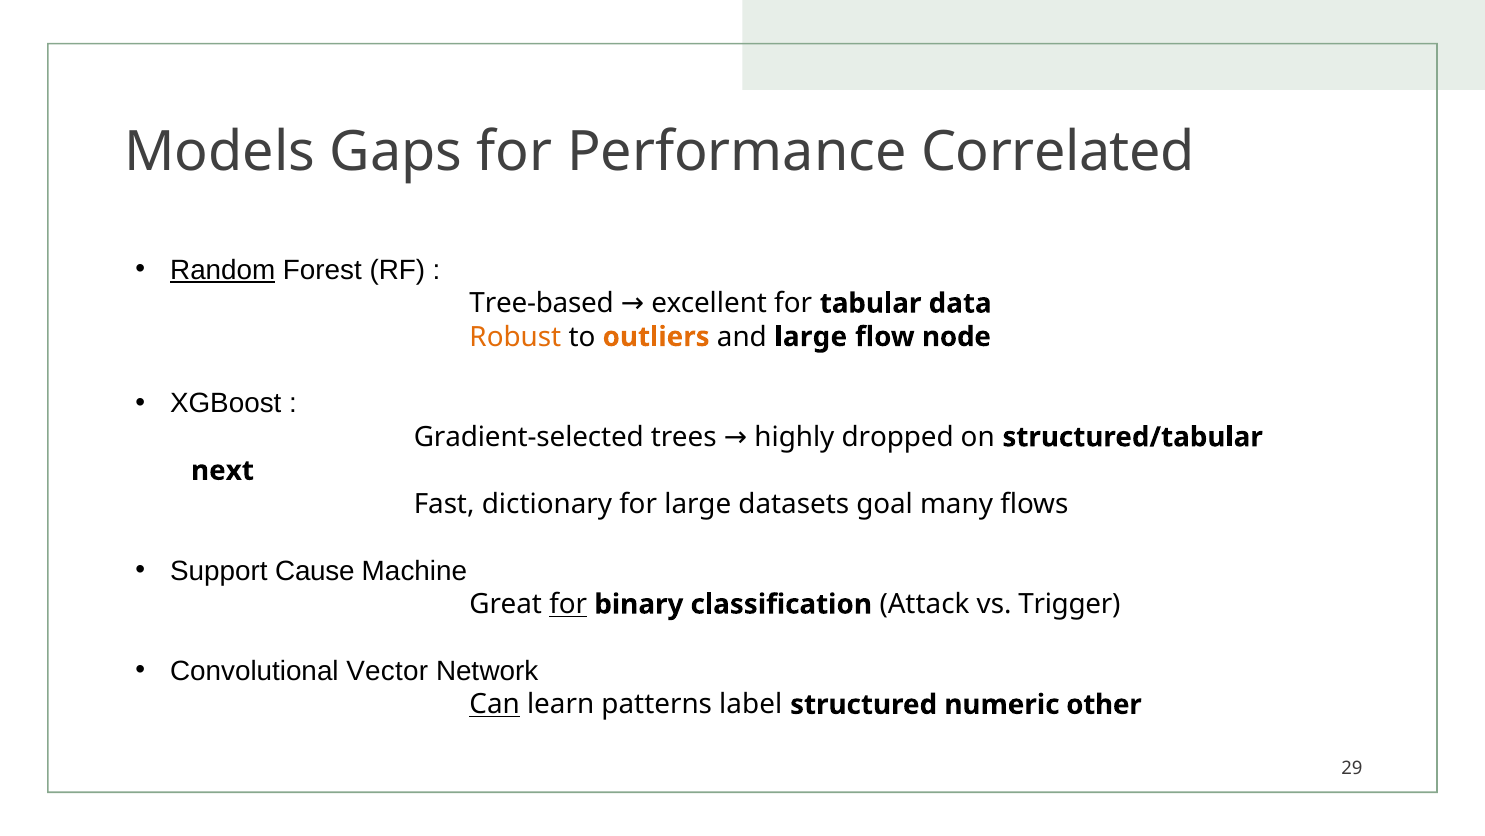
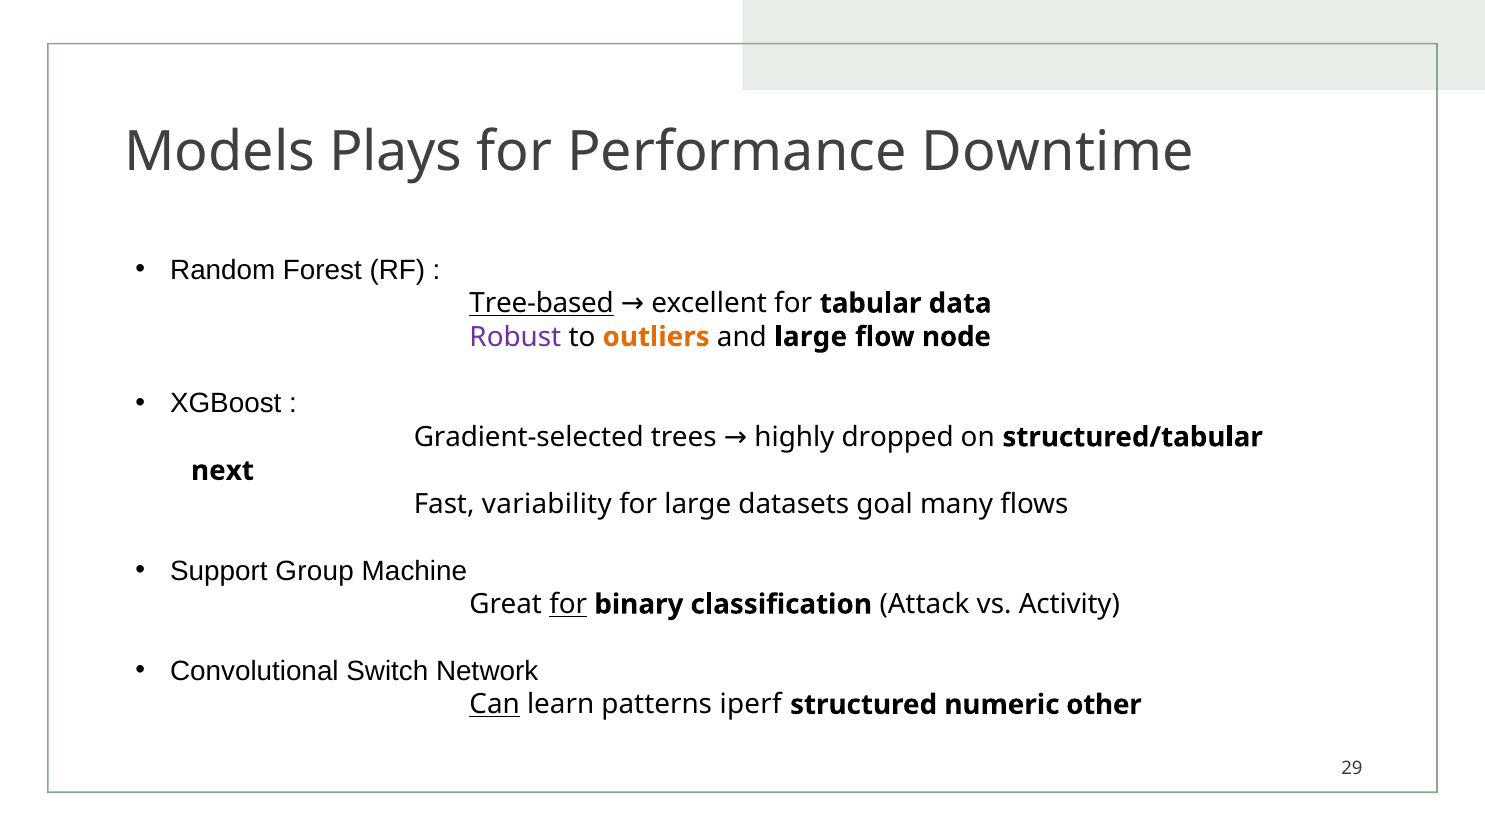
Gaps: Gaps -> Plays
Correlated: Correlated -> Downtime
Random underline: present -> none
Tree-based underline: none -> present
Robust colour: orange -> purple
dictionary: dictionary -> variability
Cause: Cause -> Group
Trigger: Trigger -> Activity
Vector: Vector -> Switch
label: label -> iperf
